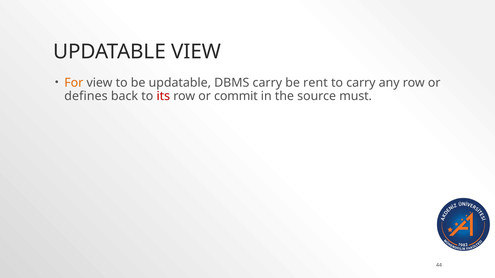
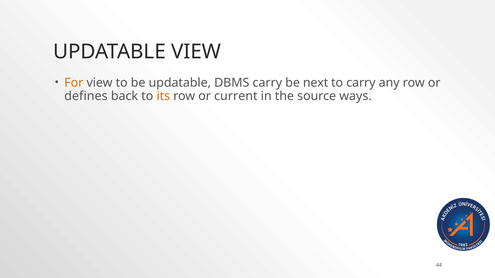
rent: rent -> next
its colour: red -> orange
commit: commit -> current
must: must -> ways
